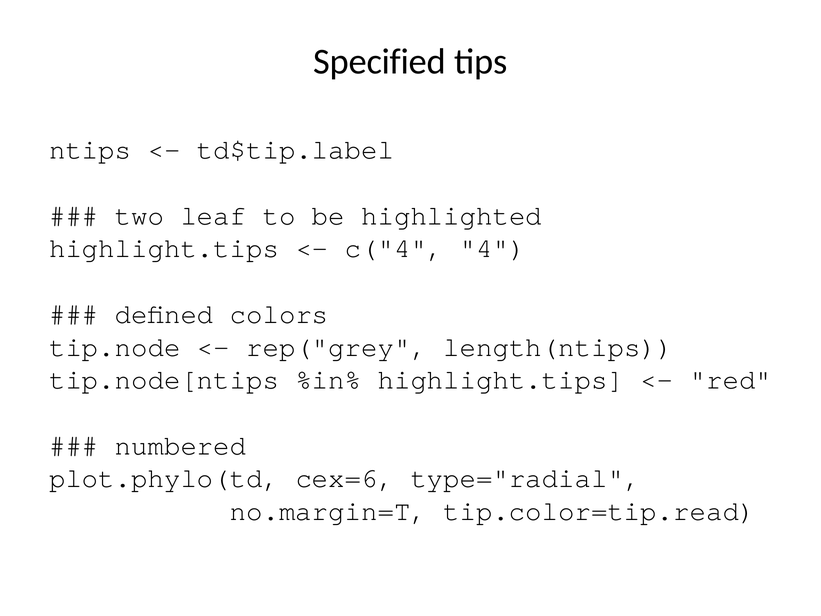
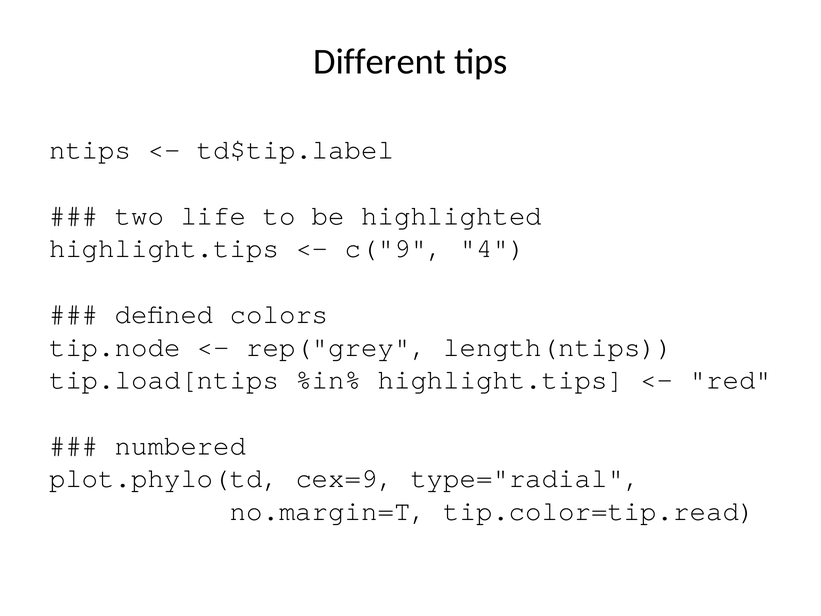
Specified: Specified -> Different
leaf: leaf -> life
c("4: c("4 -> c("9
tip.node[ntips: tip.node[ntips -> tip.load[ntips
cex=6: cex=6 -> cex=9
